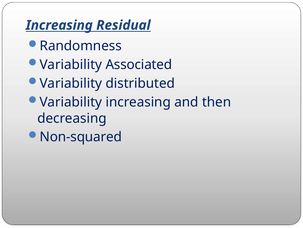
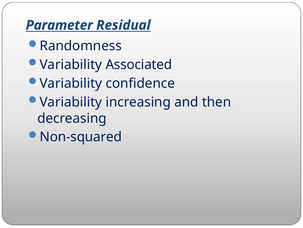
Increasing at (59, 25): Increasing -> Parameter
distributed: distributed -> confidence
